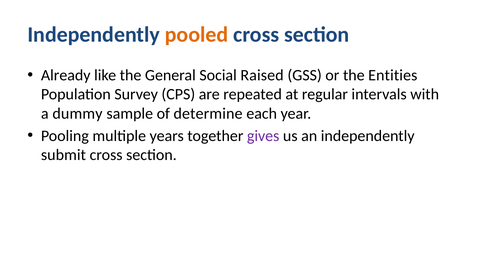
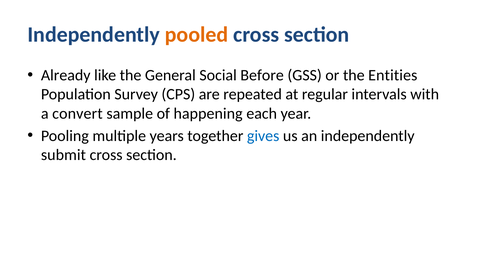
Raised: Raised -> Before
dummy: dummy -> convert
determine: determine -> happening
gives colour: purple -> blue
